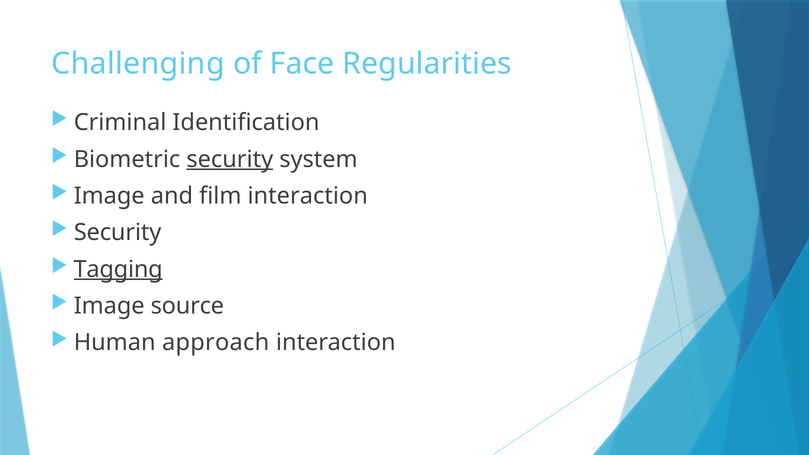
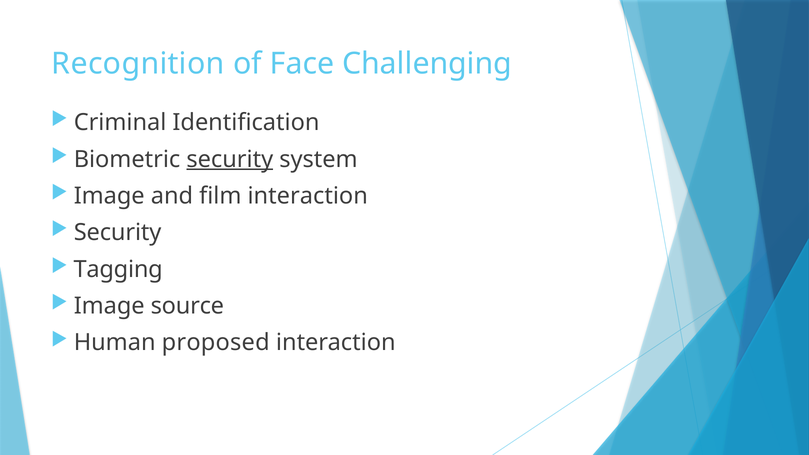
Challenging: Challenging -> Recognition
Regularities: Regularities -> Challenging
Tagging underline: present -> none
approach: approach -> proposed
